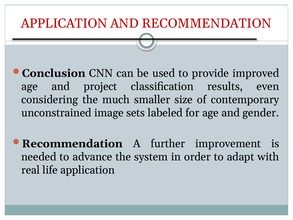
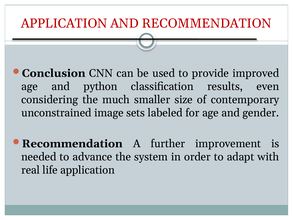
project: project -> python
